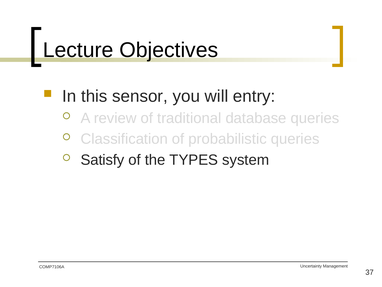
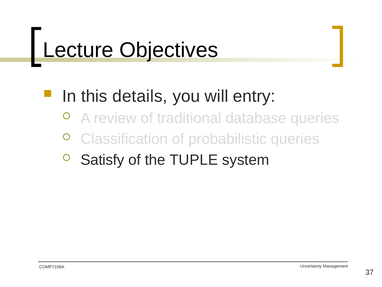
sensor: sensor -> details
TYPES: TYPES -> TUPLE
